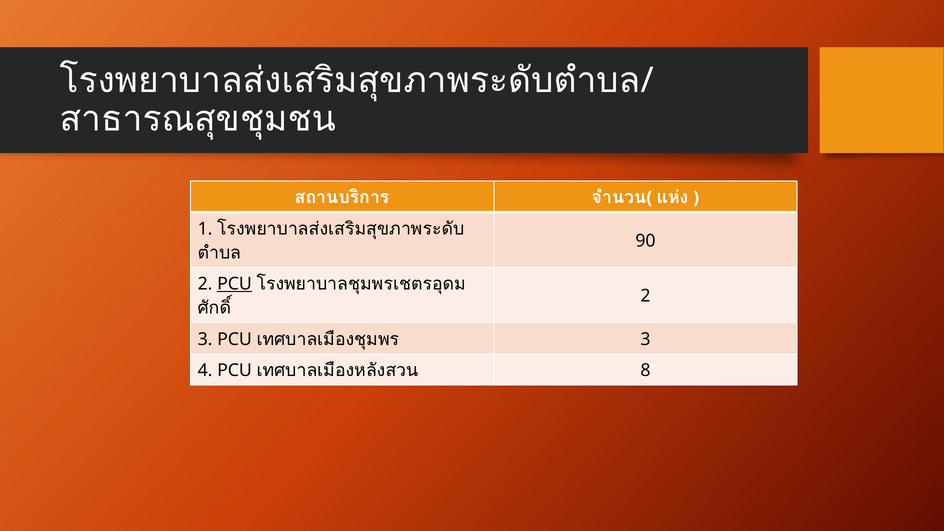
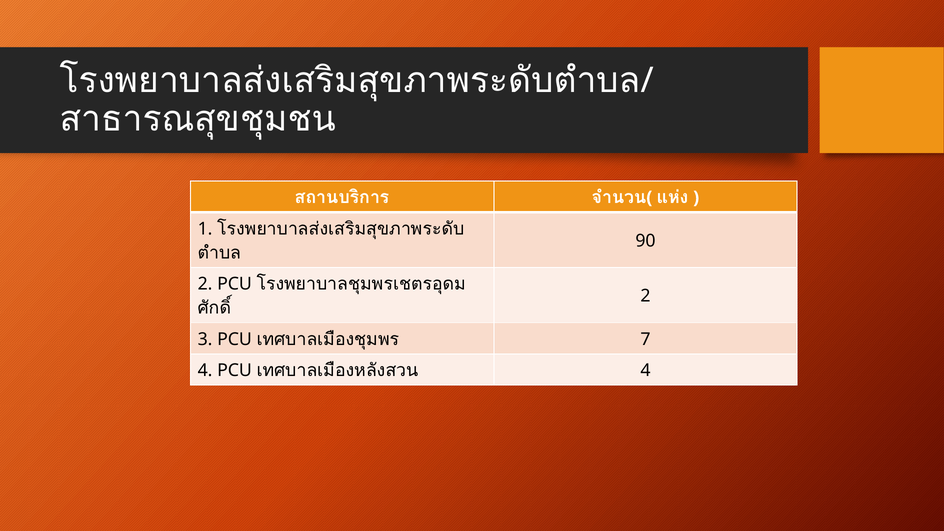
PCU at (235, 284) underline: present -> none
3 at (646, 339): 3 -> 7
8 at (646, 370): 8 -> 4
